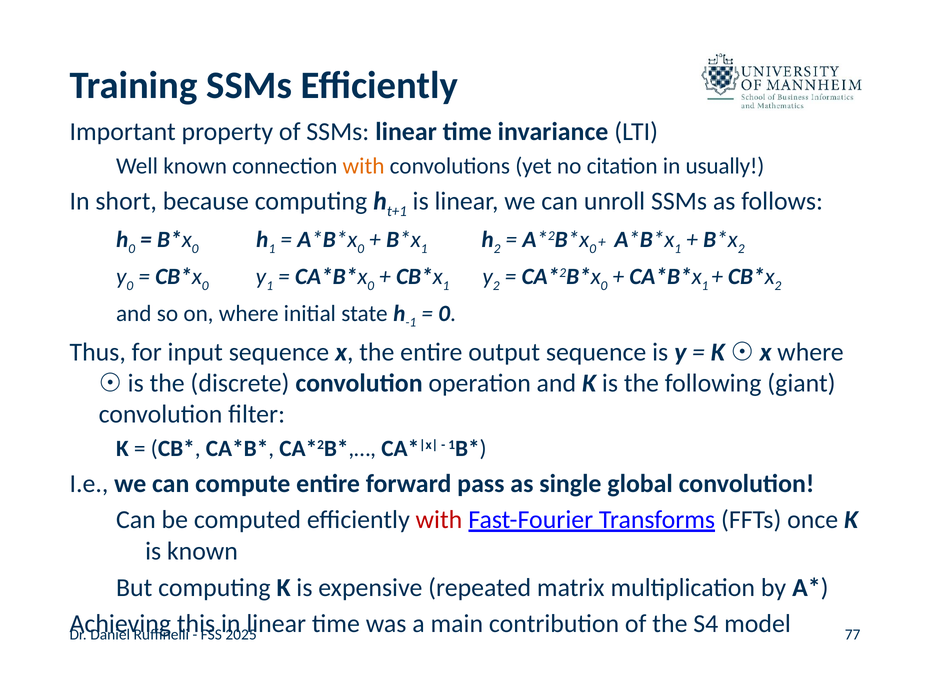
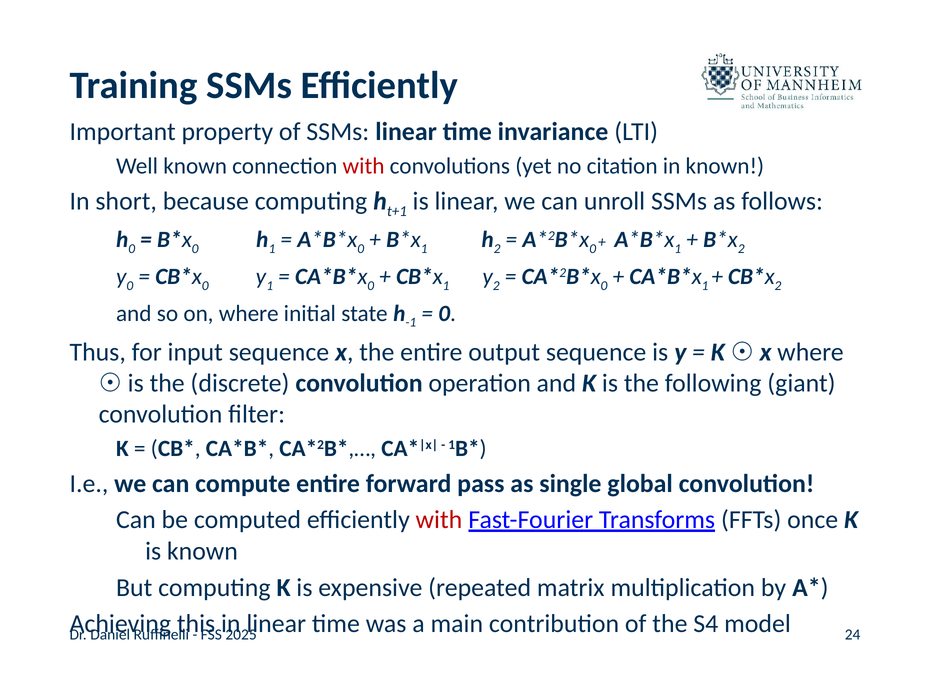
with at (364, 166) colour: orange -> red
in usually: usually -> known
77: 77 -> 24
